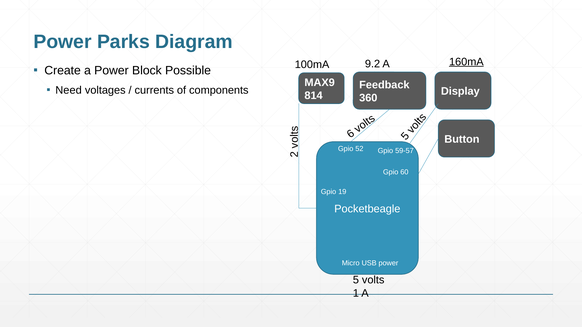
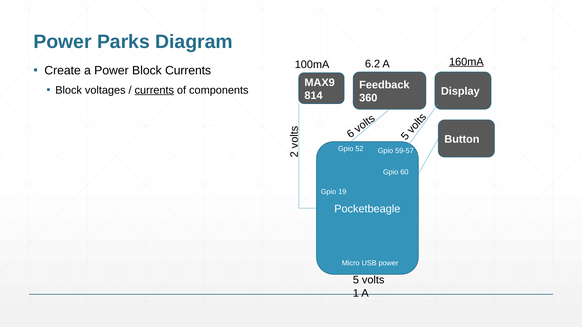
9.2: 9.2 -> 6.2
Block Possible: Possible -> Currents
Need at (69, 90): Need -> Block
currents at (154, 90) underline: none -> present
